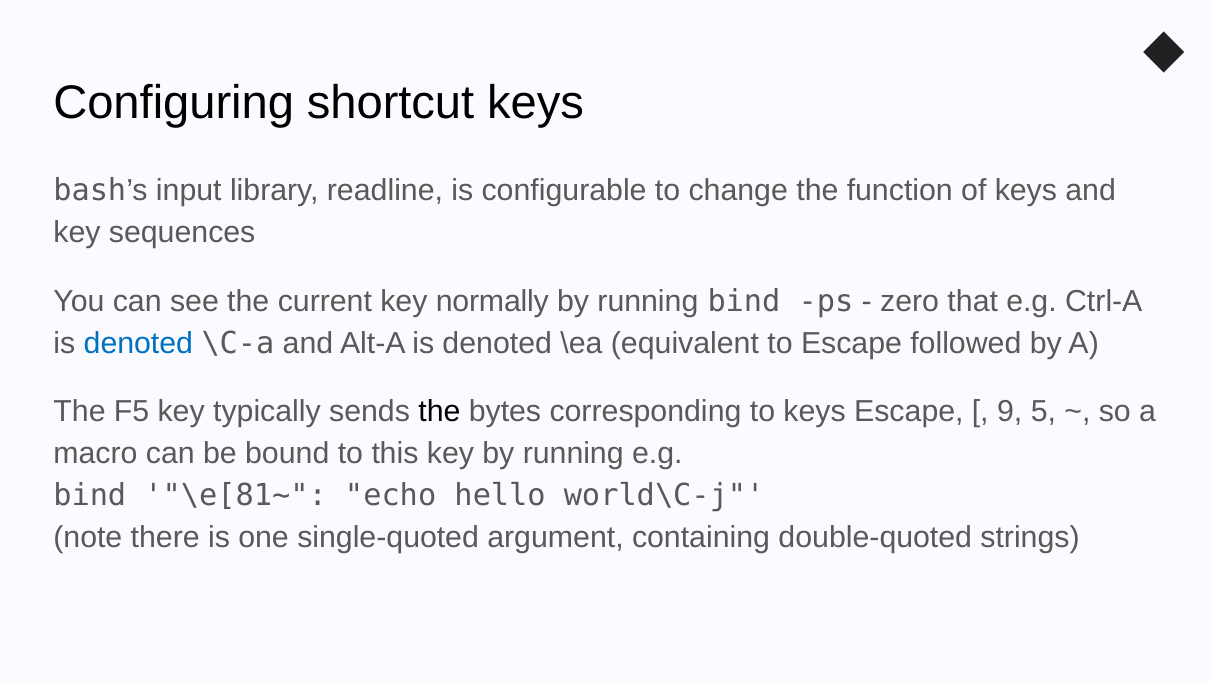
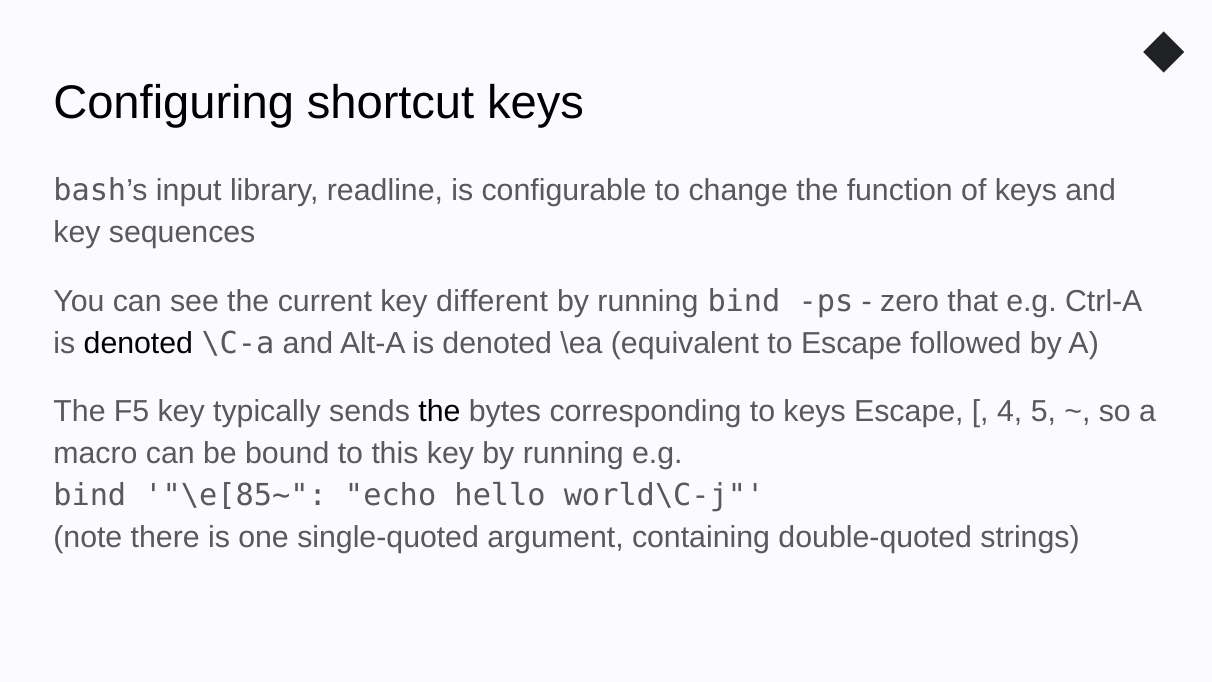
normally: normally -> different
denoted at (138, 343) colour: blue -> black
9: 9 -> 4
\e[81~: \e[81~ -> \e[85~
